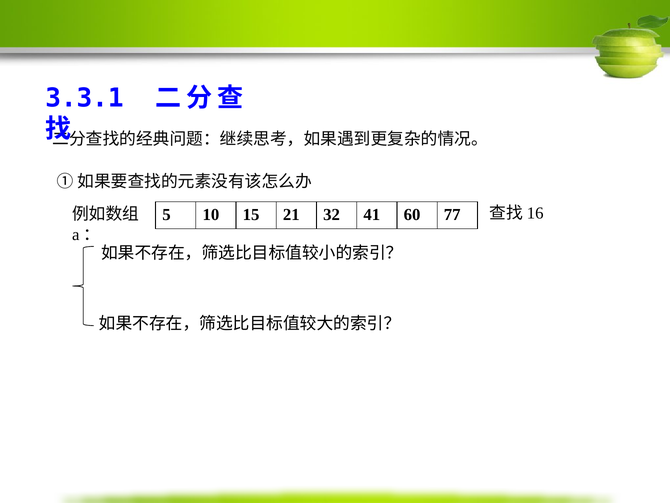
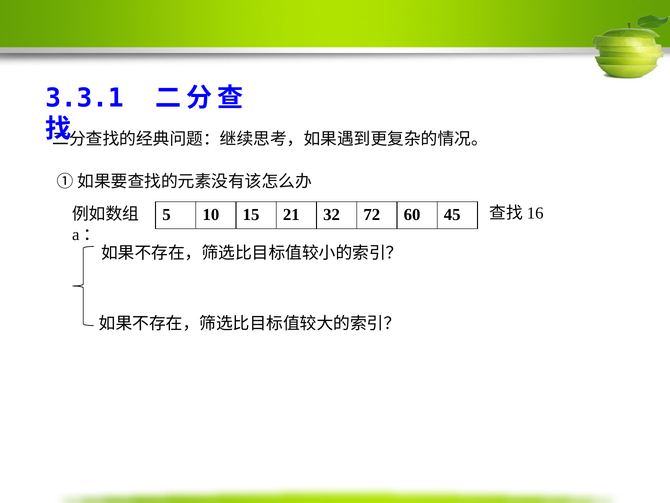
41: 41 -> 72
77: 77 -> 45
